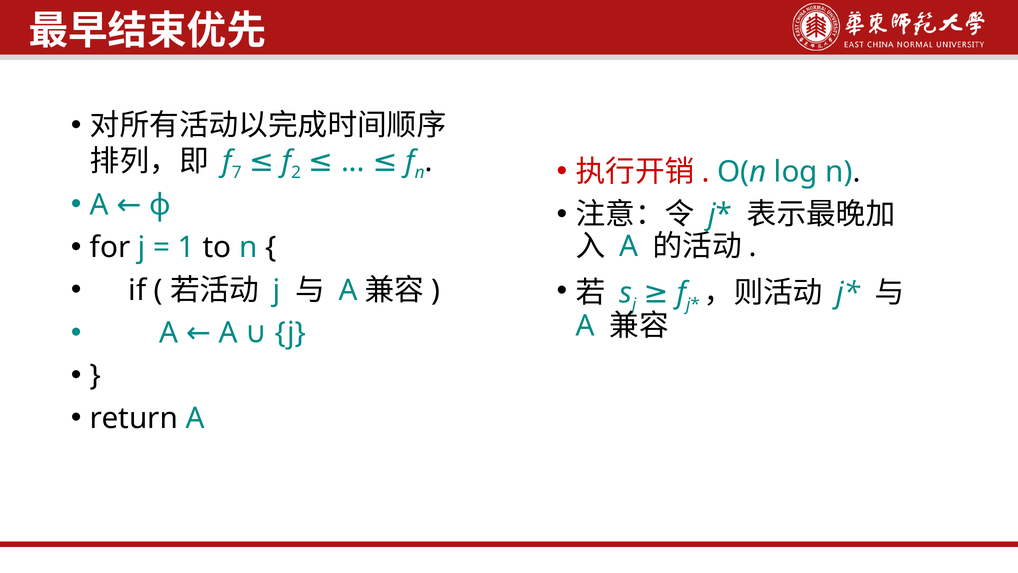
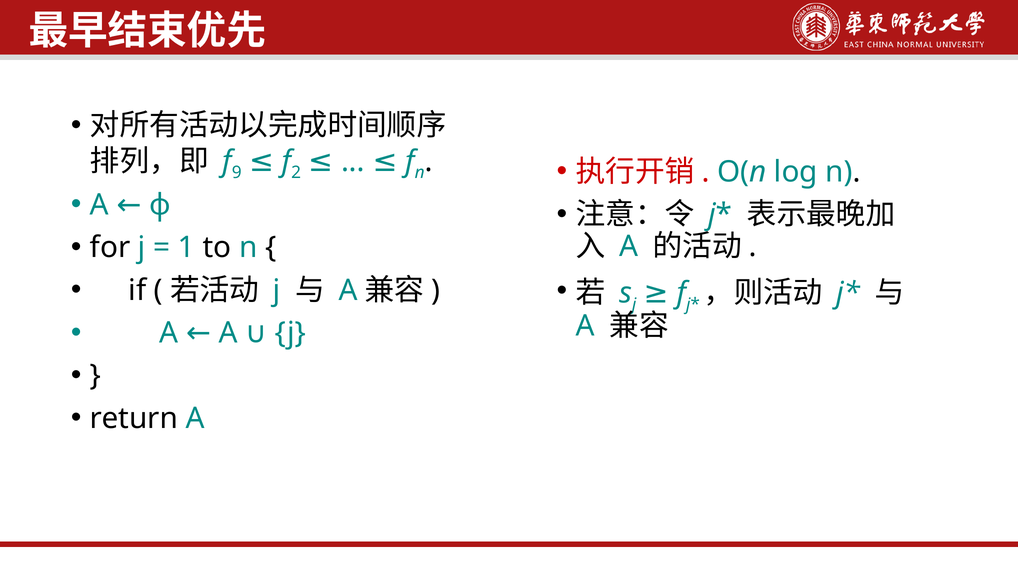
7: 7 -> 9
